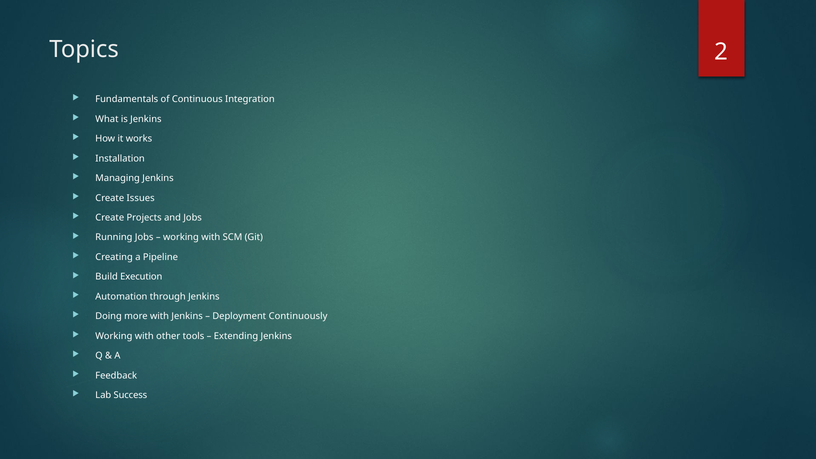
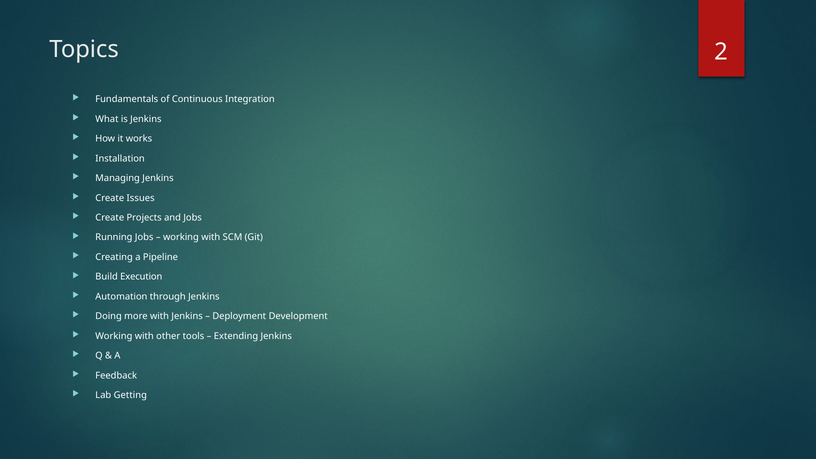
Continuously: Continuously -> Development
Success: Success -> Getting
